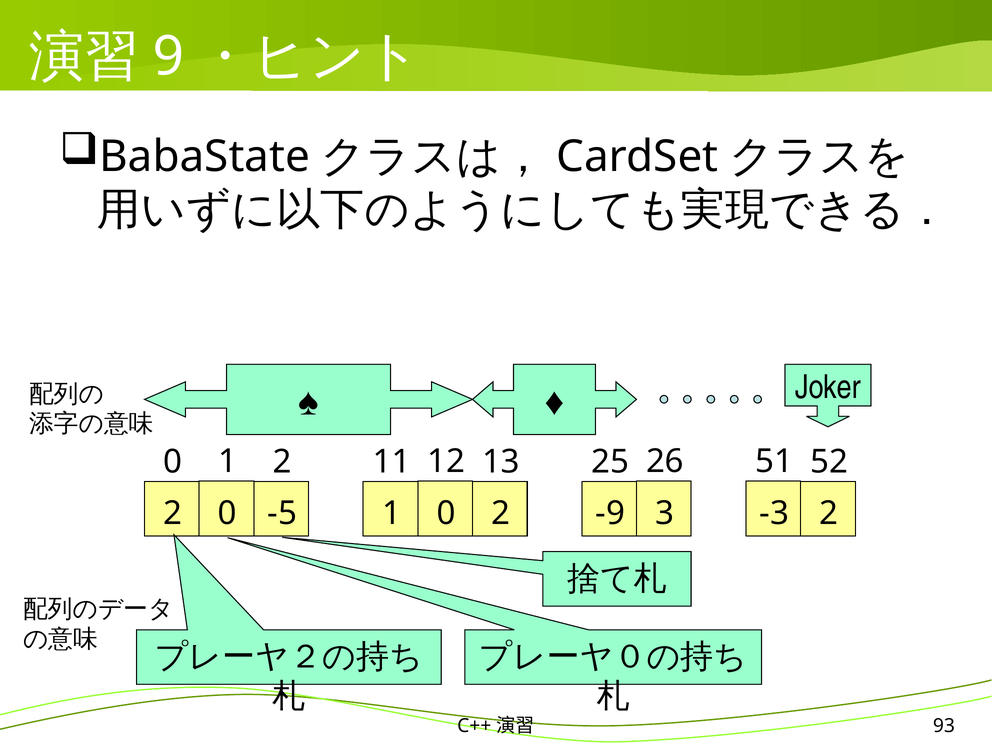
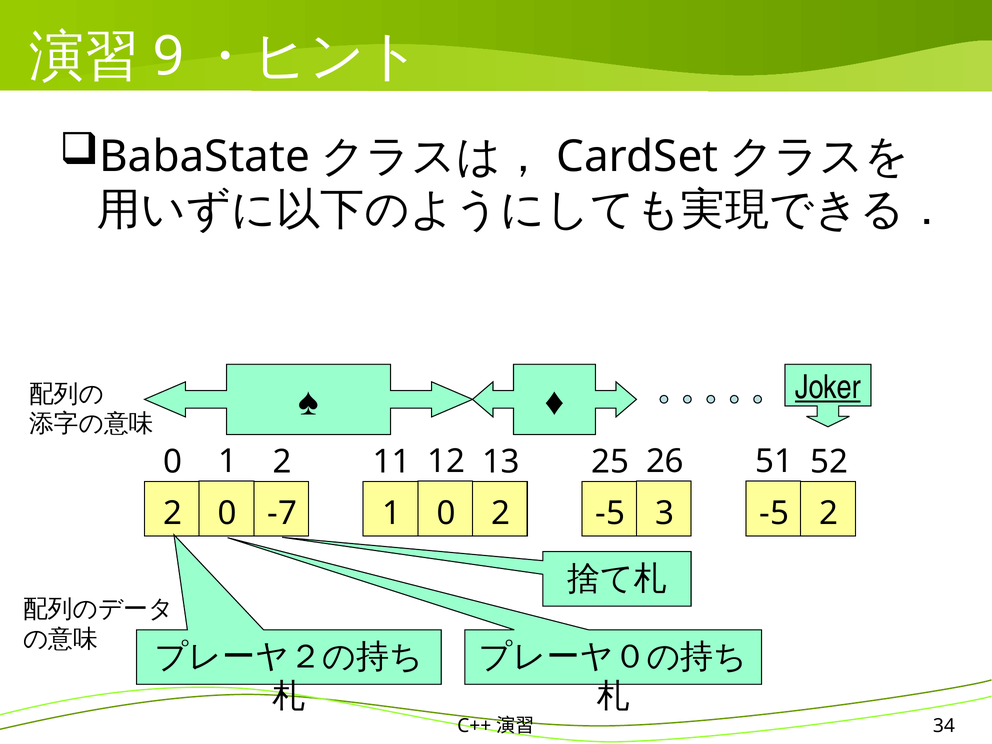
Joker underline: none -> present
-3 at (774, 513): -3 -> -5
-5: -5 -> -7
-9 at (610, 514): -9 -> -5
93: 93 -> 34
